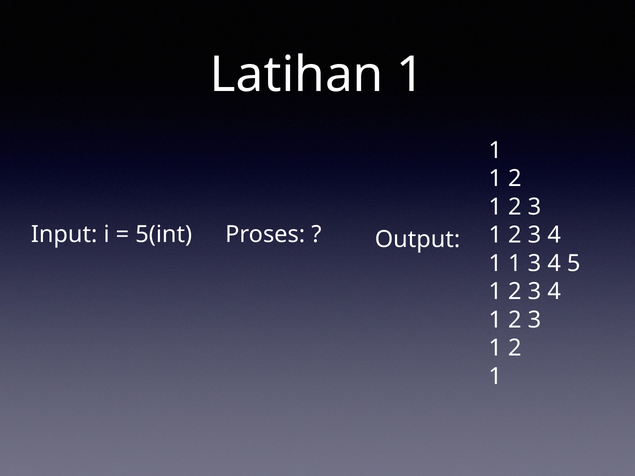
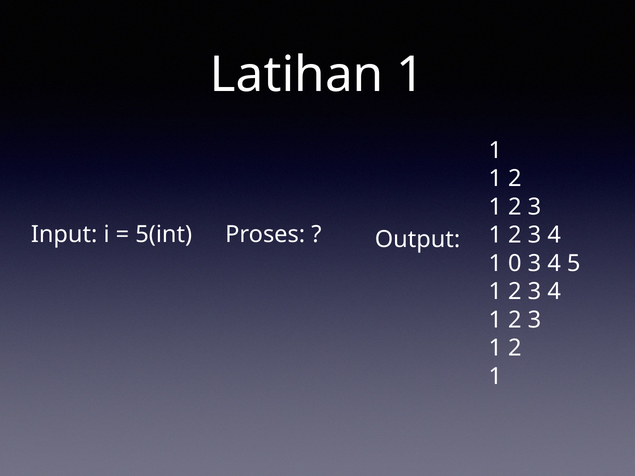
1 at (515, 263): 1 -> 0
